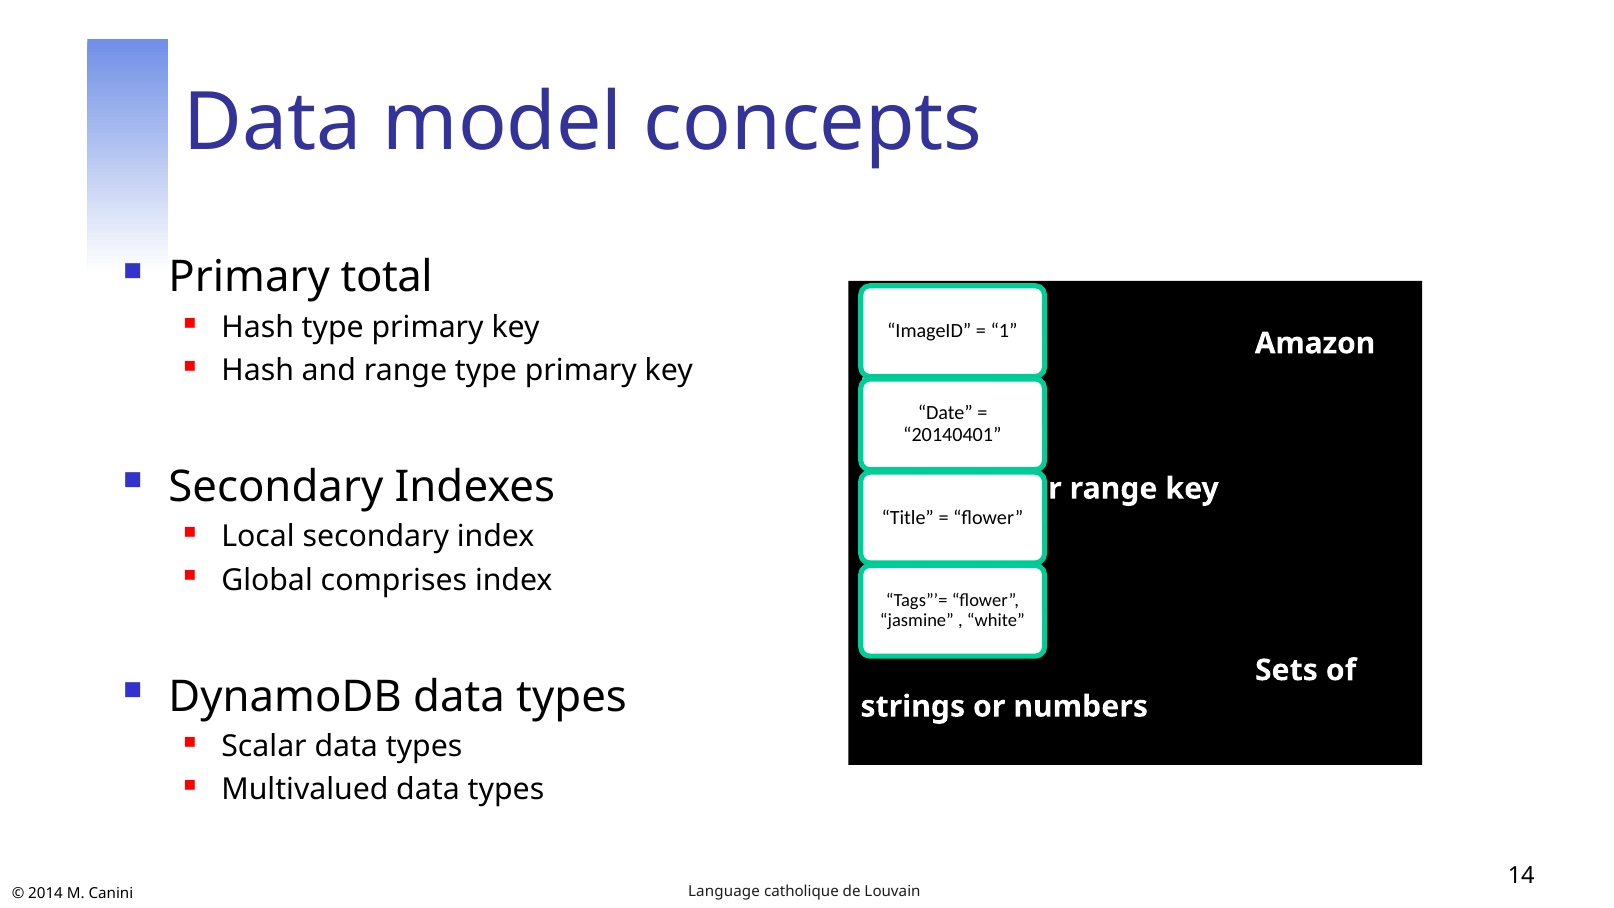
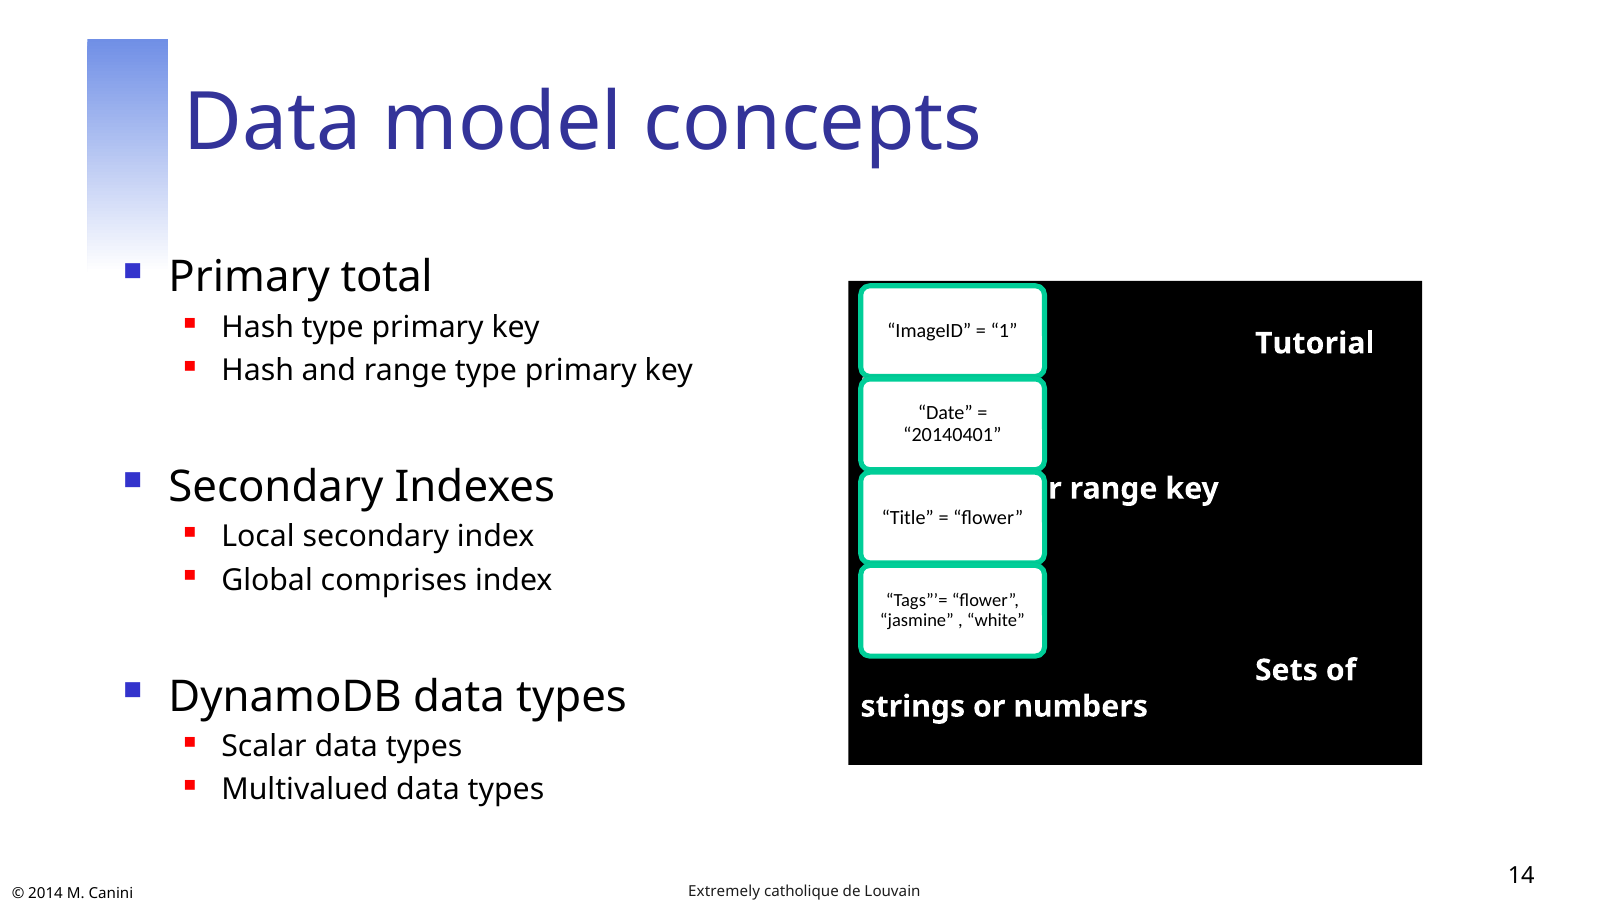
Amazon: Amazon -> Tutorial
Language: Language -> Extremely
